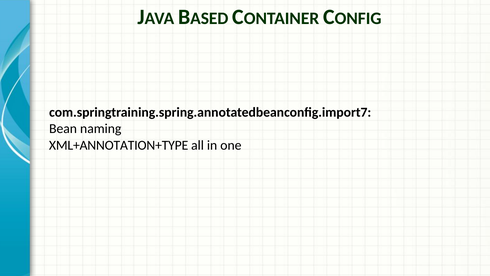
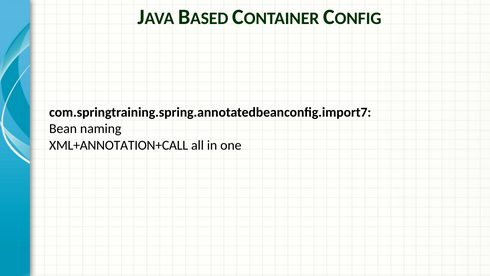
XML+ANNOTATION+TYPE: XML+ANNOTATION+TYPE -> XML+ANNOTATION+CALL
